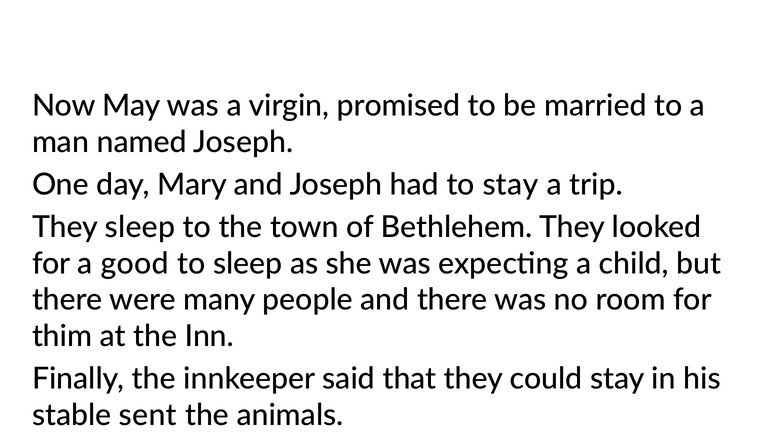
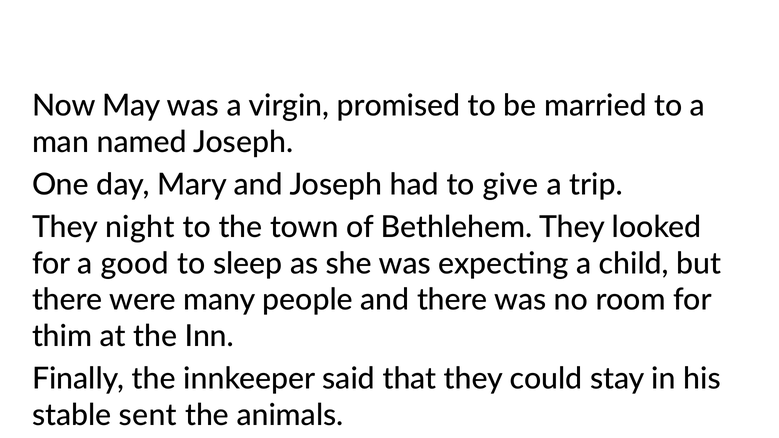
to stay: stay -> give
They sleep: sleep -> night
